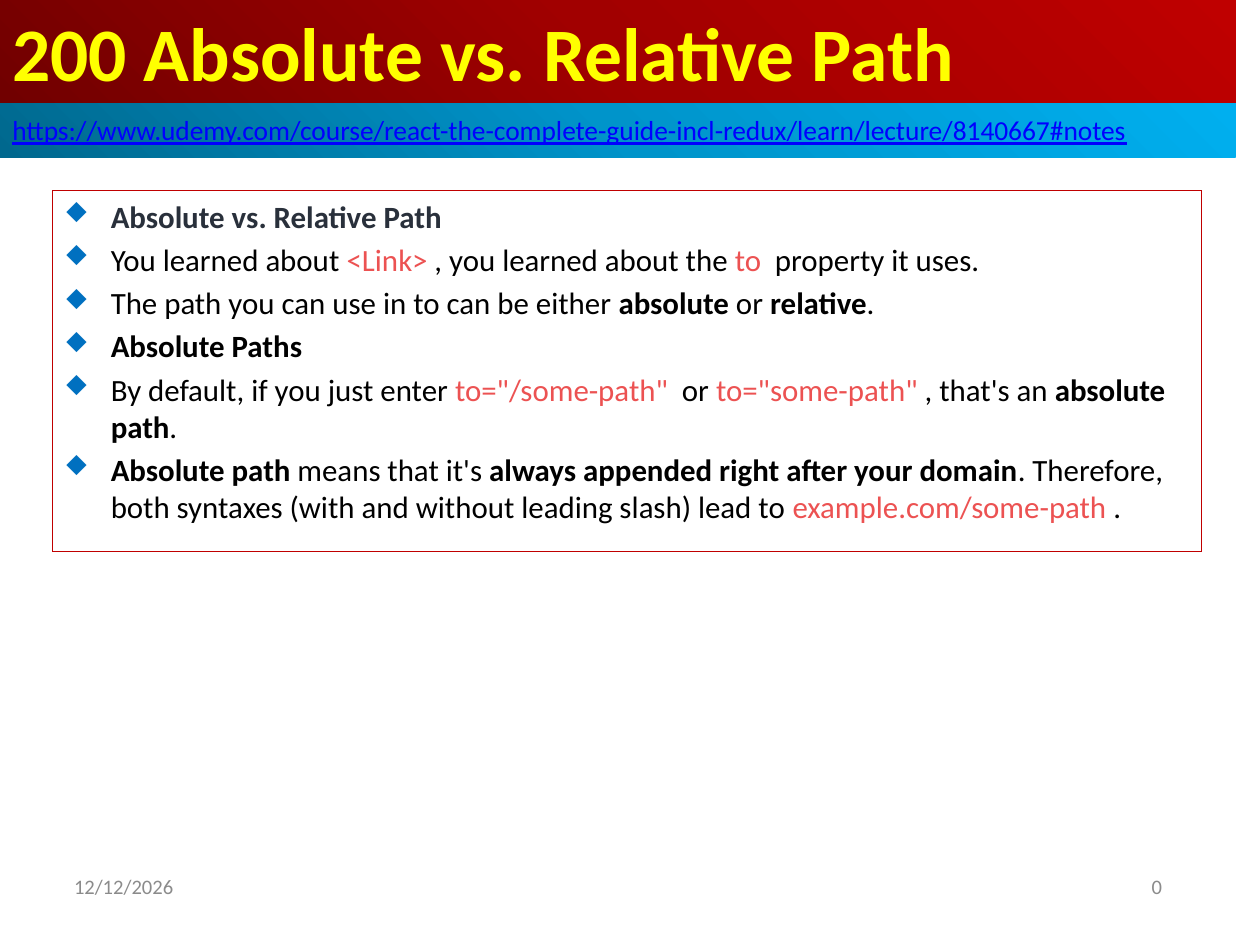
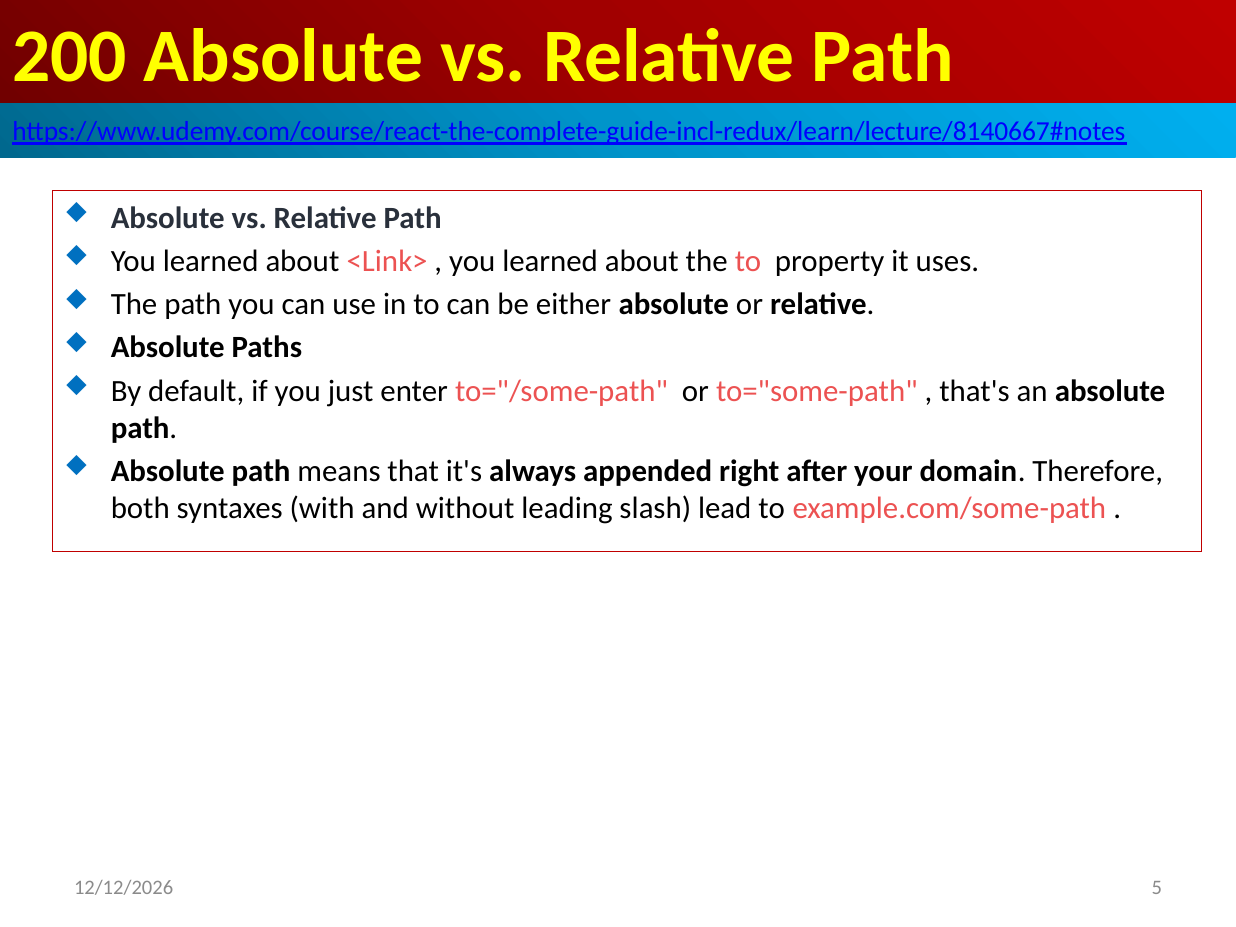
0: 0 -> 5
